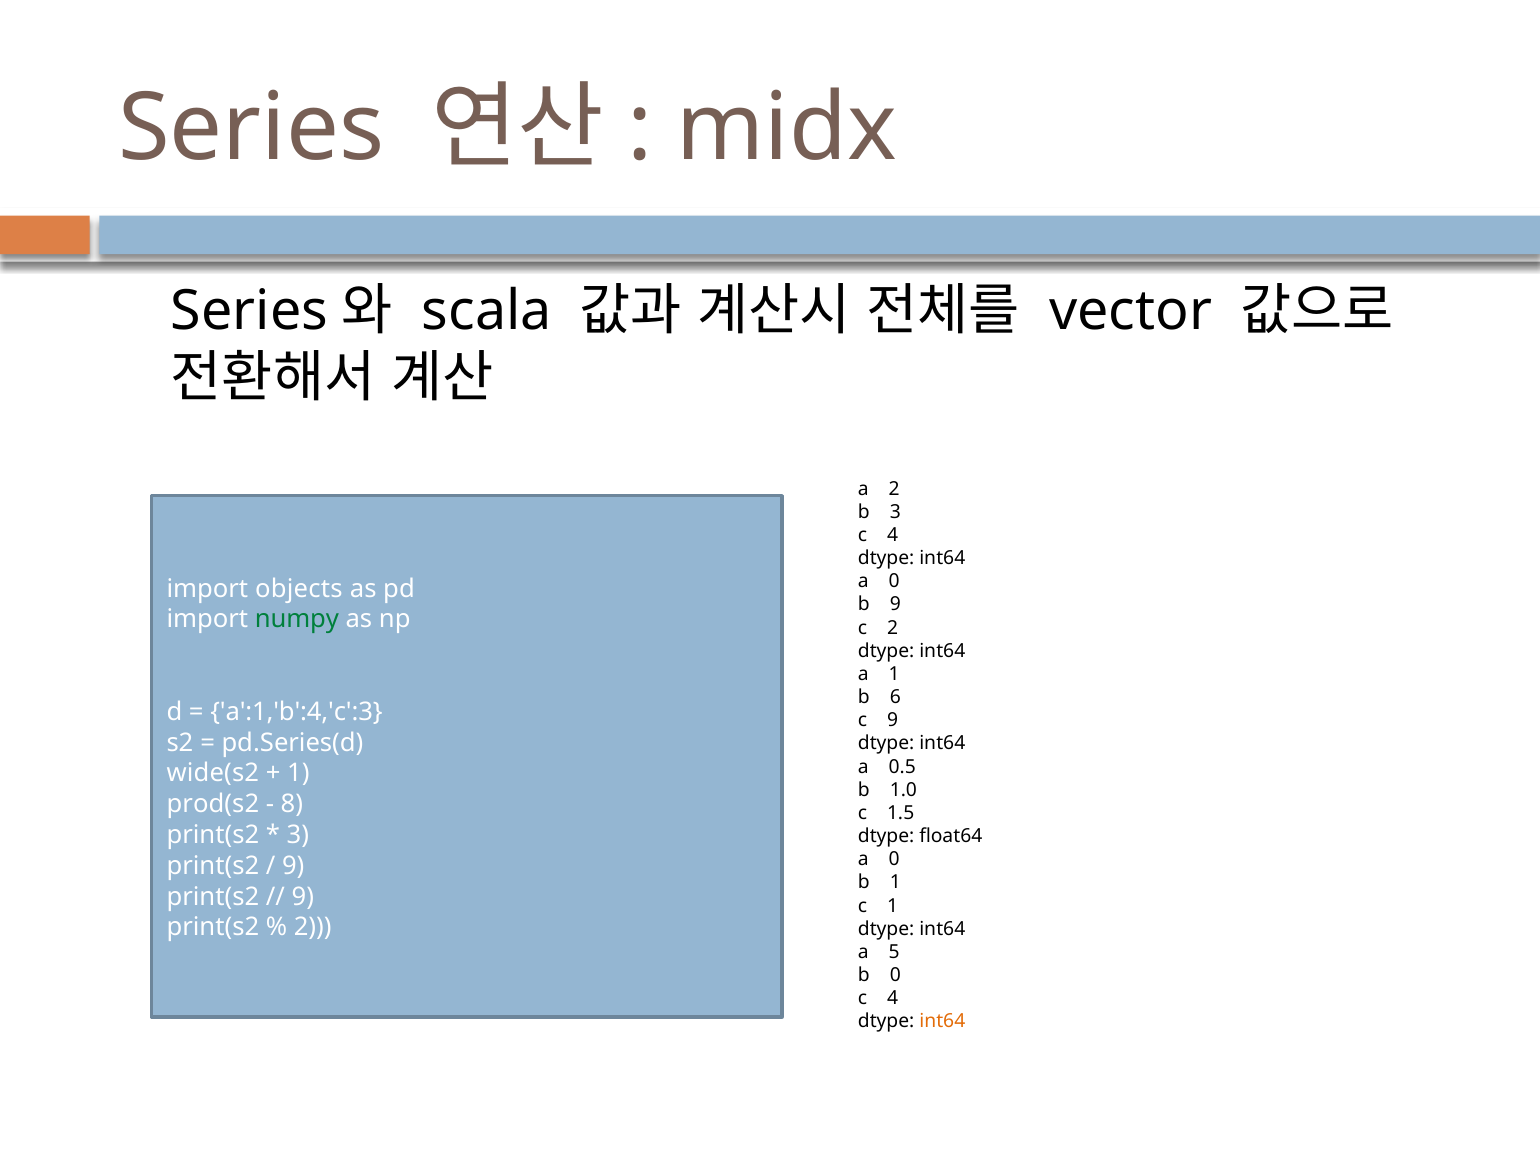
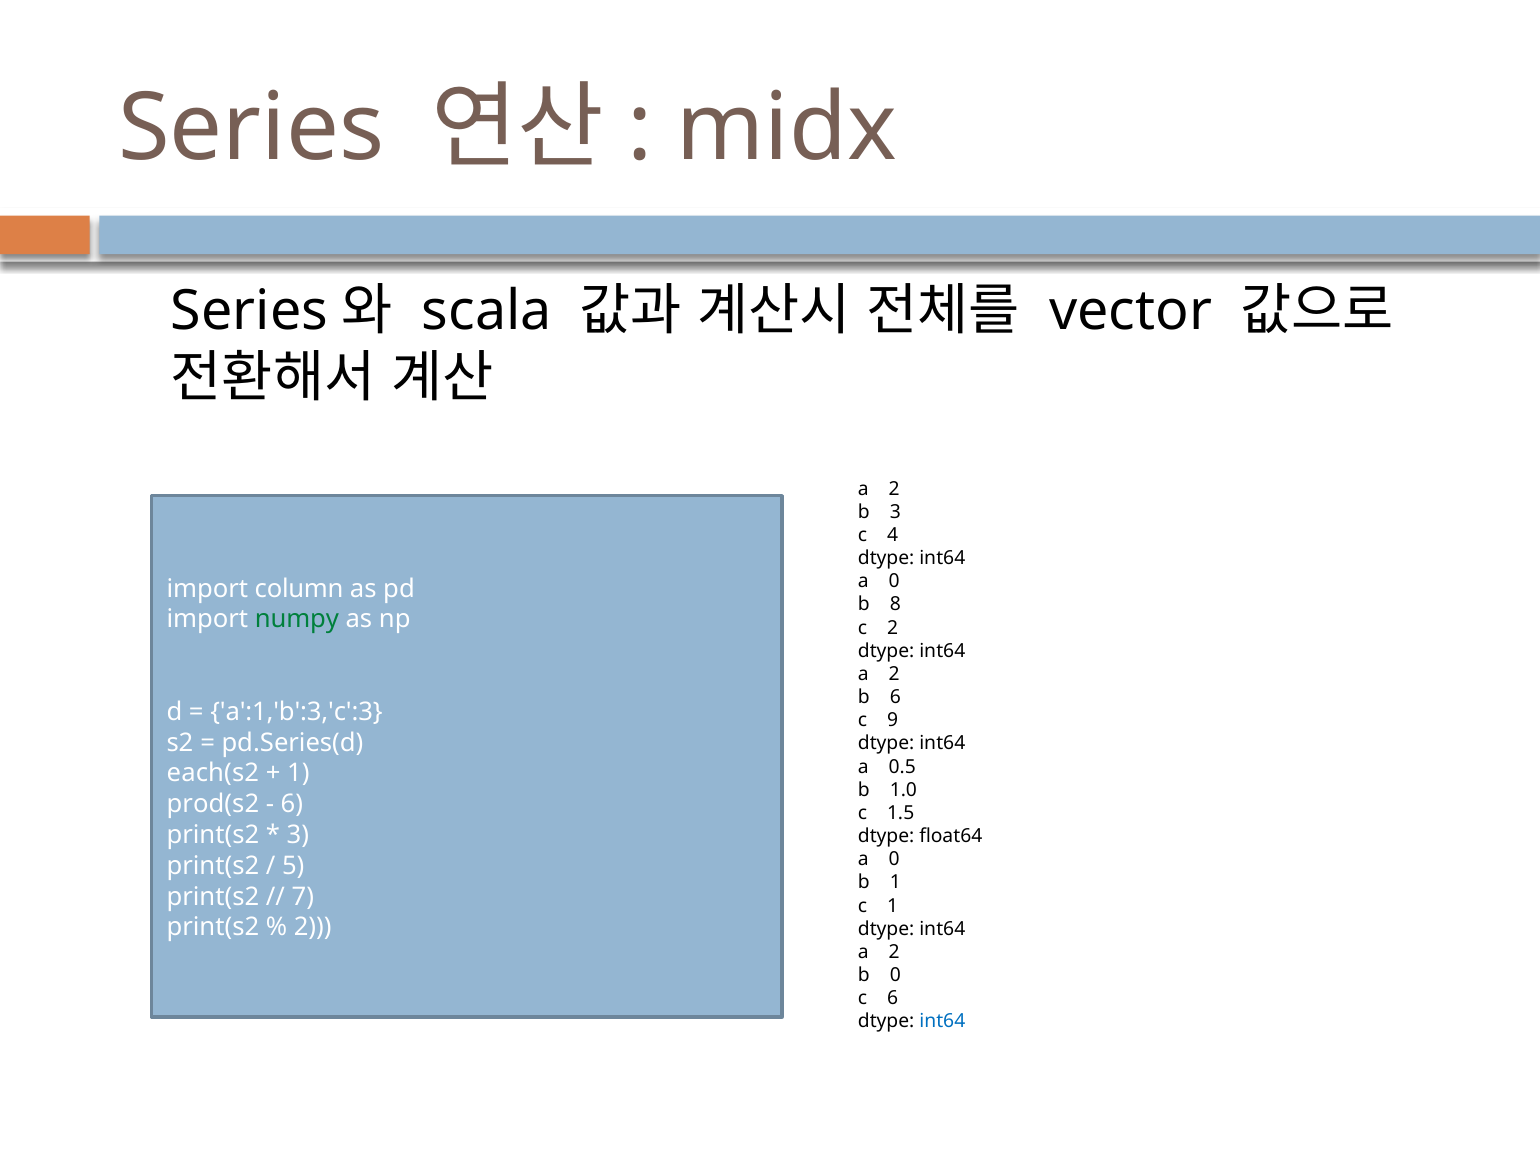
objects: objects -> column
b 9: 9 -> 8
1 at (894, 674): 1 -> 2
a':1,'b':4,'c':3: a':1,'b':4,'c':3 -> a':1,'b':3,'c':3
wide(s2: wide(s2 -> each(s2
8 at (292, 804): 8 -> 6
9 at (293, 866): 9 -> 5
9 at (303, 897): 9 -> 7
5 at (894, 952): 5 -> 2
4 at (893, 998): 4 -> 6
int64 at (942, 1021) colour: orange -> blue
